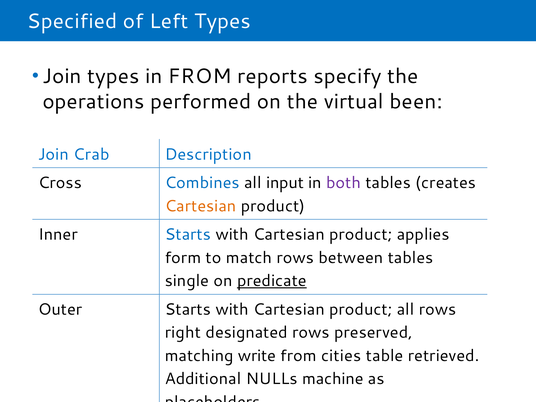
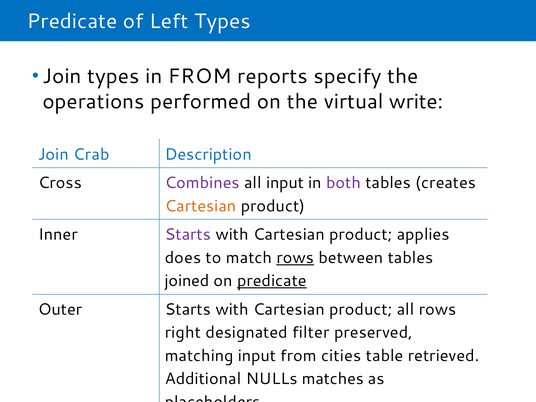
Specified at (72, 21): Specified -> Predicate
been: been -> write
Combines colour: blue -> purple
Starts at (188, 235) colour: blue -> purple
form: form -> does
rows at (295, 258) underline: none -> present
single: single -> joined
designated rows: rows -> filter
matching write: write -> input
machine: machine -> matches
